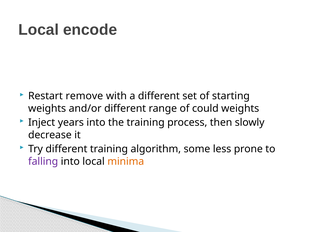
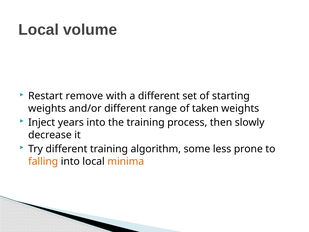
encode: encode -> volume
could: could -> taken
falling colour: purple -> orange
